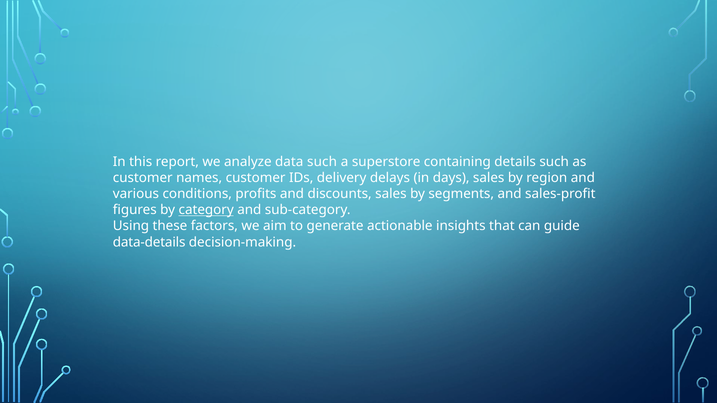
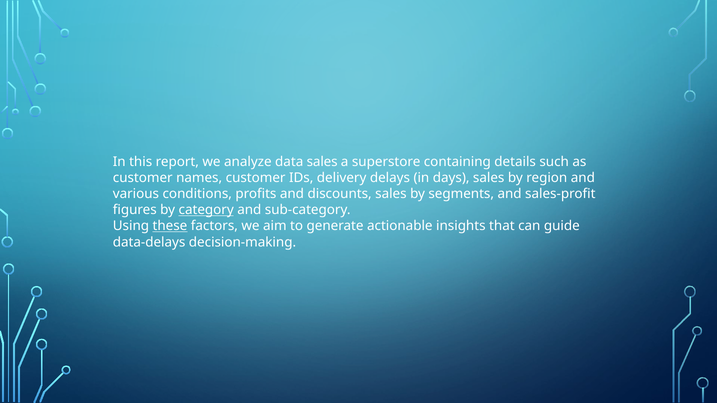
data such: such -> sales
these underline: none -> present
data-details: data-details -> data-delays
